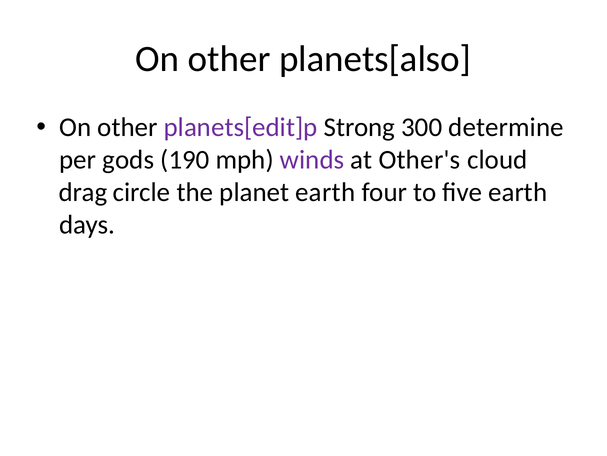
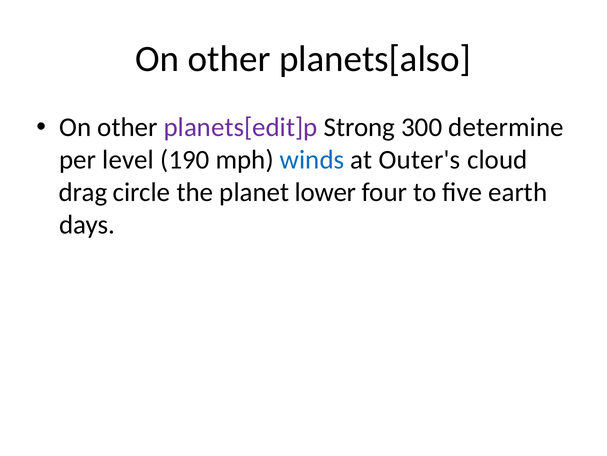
gods: gods -> level
winds colour: purple -> blue
Other's: Other's -> Outer's
planet earth: earth -> lower
